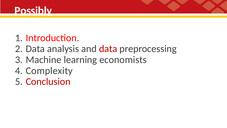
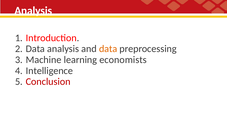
Possibly at (33, 11): Possibly -> Analysis
data at (108, 49) colour: red -> orange
Complexity: Complexity -> Intelligence
